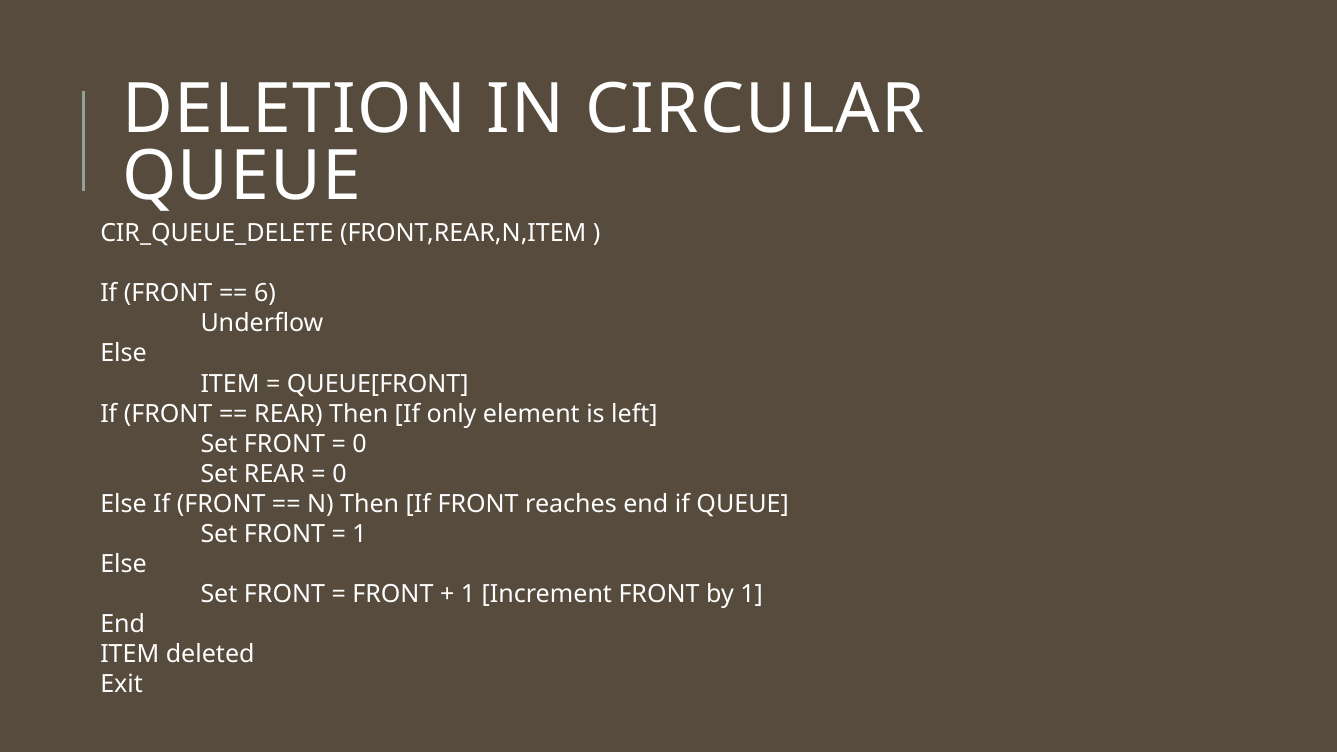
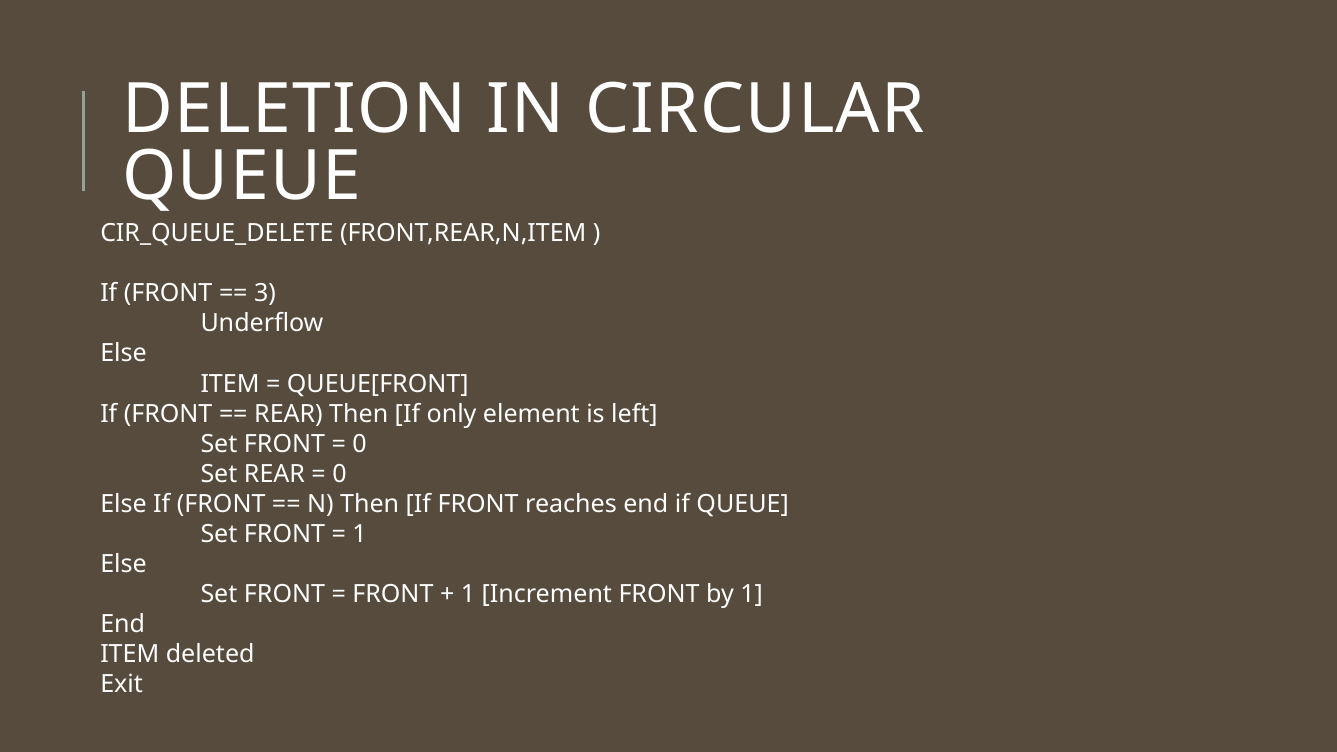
6: 6 -> 3
